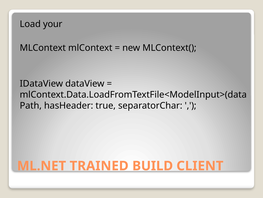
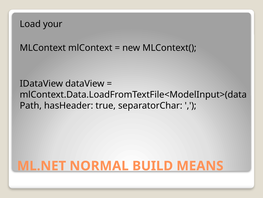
TRAINED: TRAINED -> NORMAL
CLIENT: CLIENT -> MEANS
